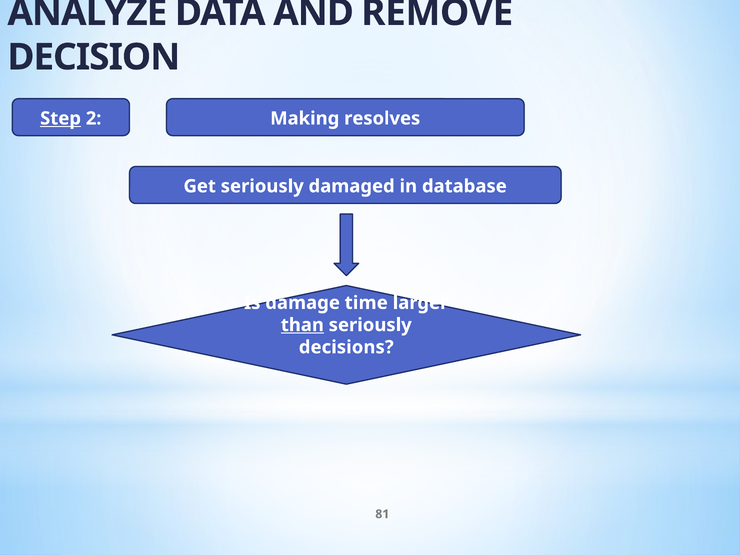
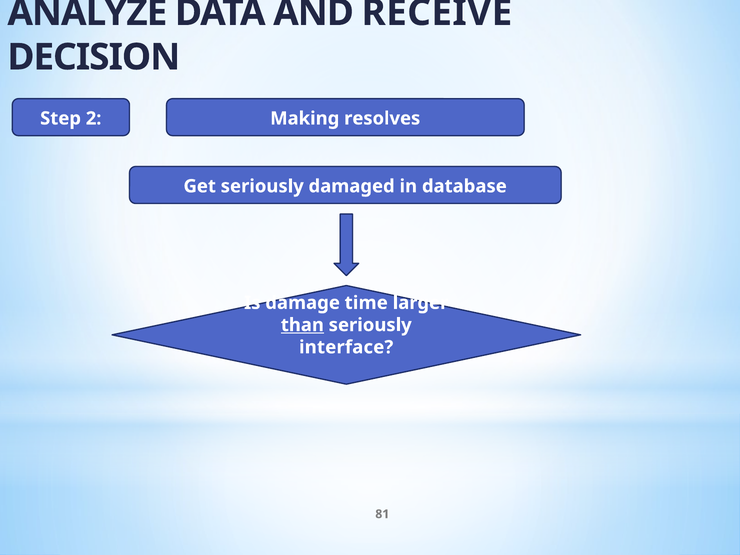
REMOVE: REMOVE -> RECEIVE
Step underline: present -> none
decisions: decisions -> interface
